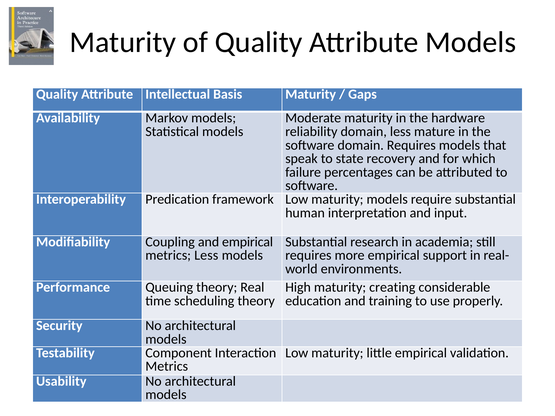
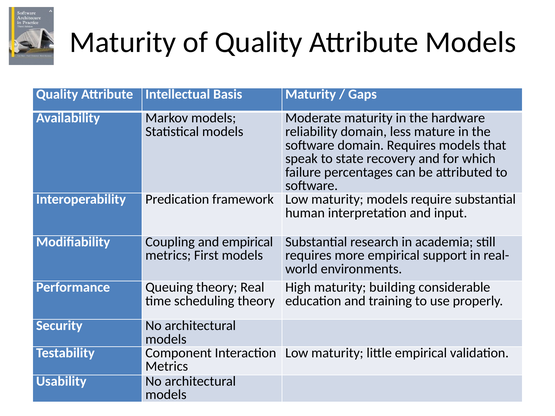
metrics Less: Less -> First
creating: creating -> building
